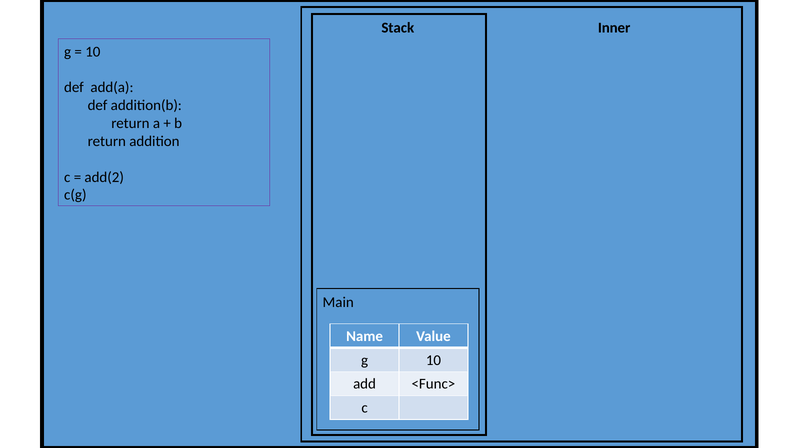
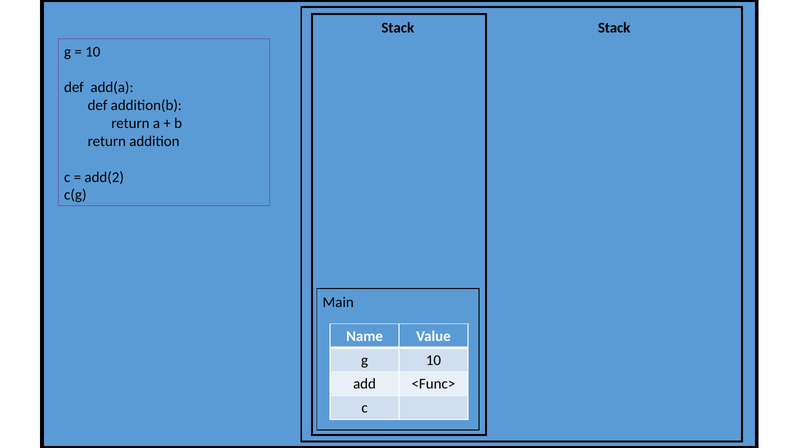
Inner at (614, 28): Inner -> Stack
